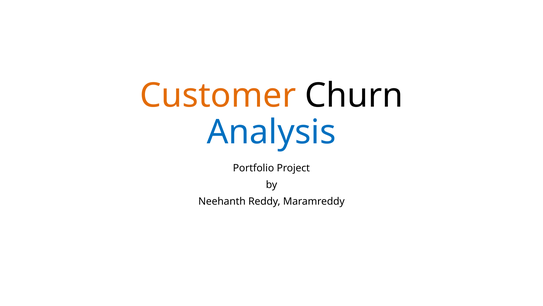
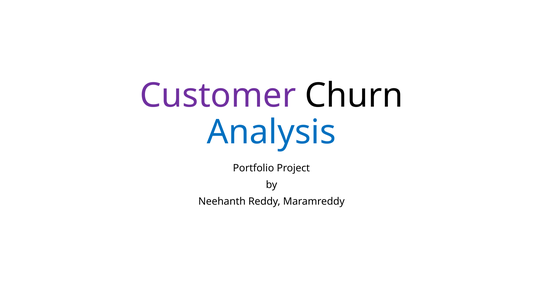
Customer colour: orange -> purple
